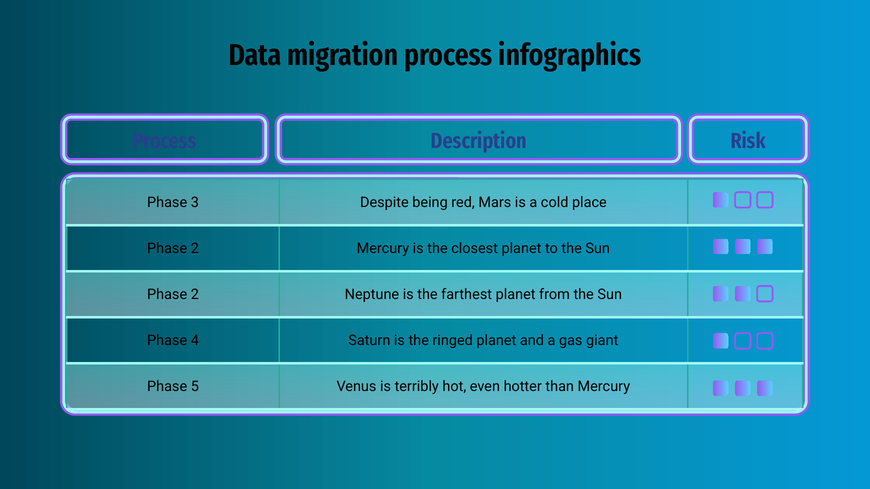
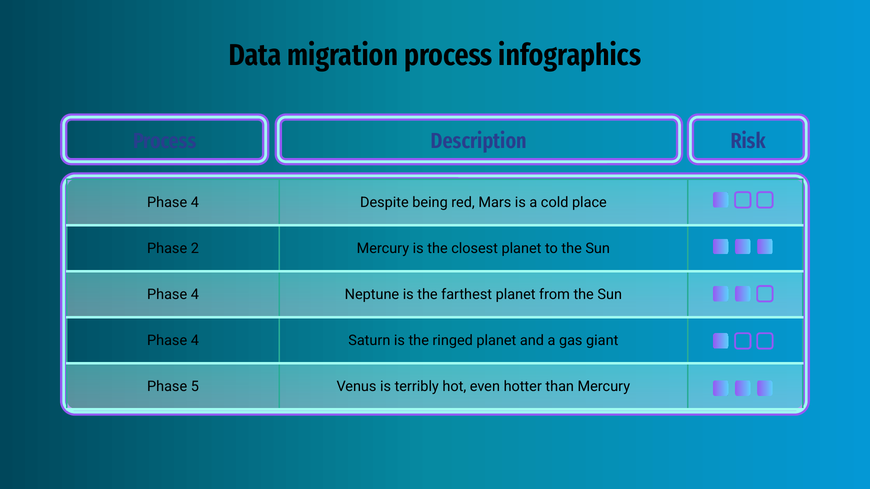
3 at (195, 203): 3 -> 4
2 at (195, 295): 2 -> 4
